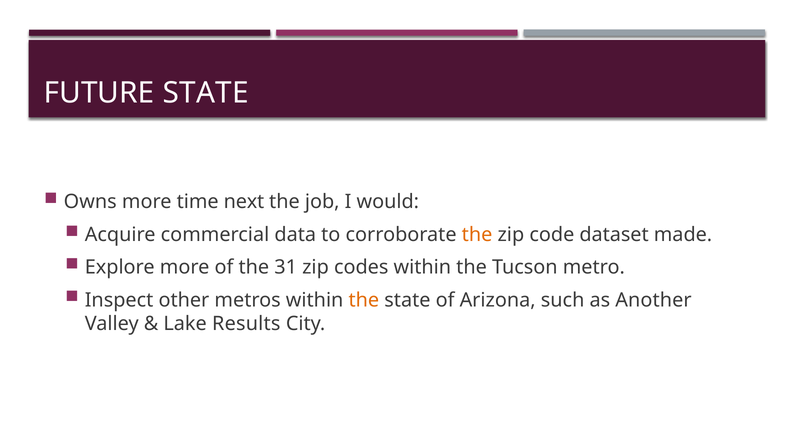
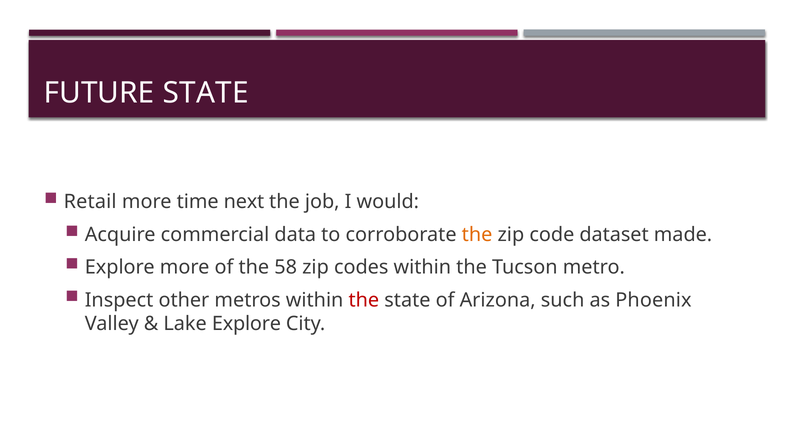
Owns: Owns -> Retail
31: 31 -> 58
the at (364, 300) colour: orange -> red
Another: Another -> Phoenix
Lake Results: Results -> Explore
